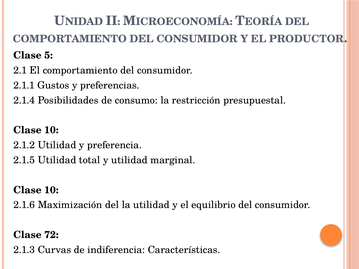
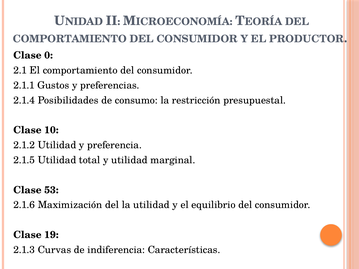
5: 5 -> 0
10 at (52, 190): 10 -> 53
72: 72 -> 19
